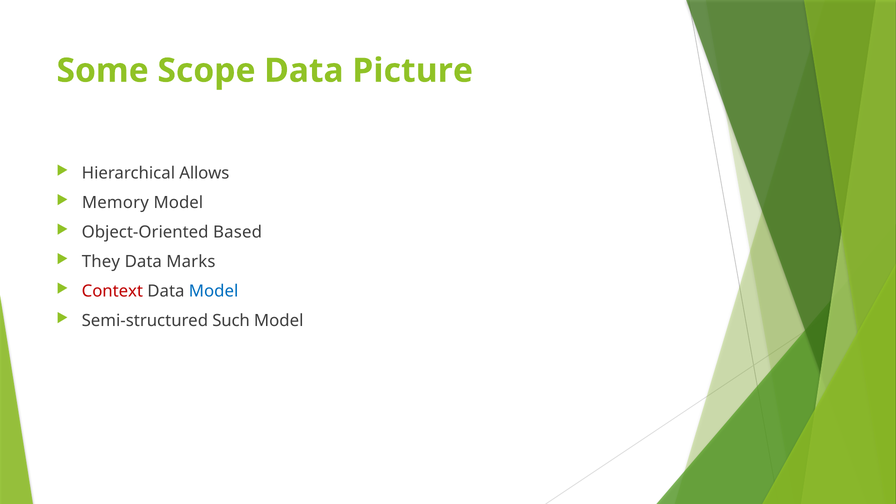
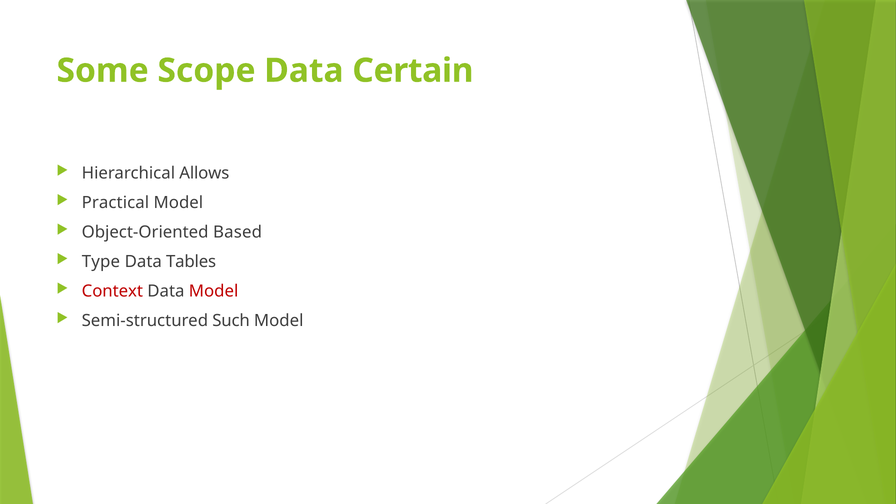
Picture: Picture -> Certain
Memory: Memory -> Practical
They: They -> Type
Marks: Marks -> Tables
Model at (214, 291) colour: blue -> red
